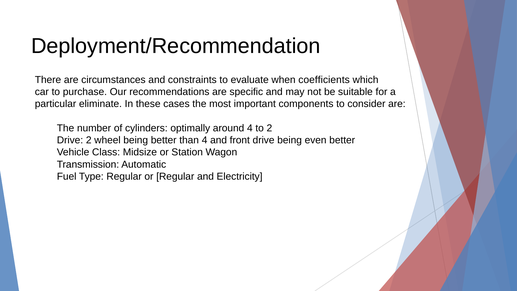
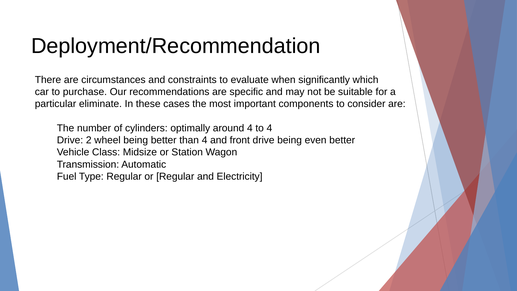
coefficients: coefficients -> significantly
to 2: 2 -> 4
